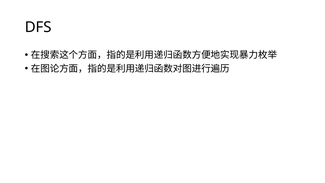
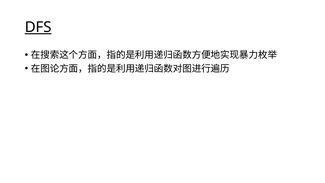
DFS underline: none -> present
